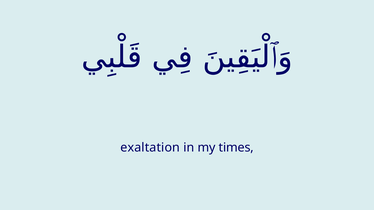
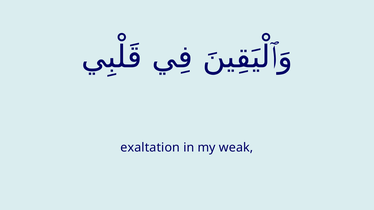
times: times -> weak
